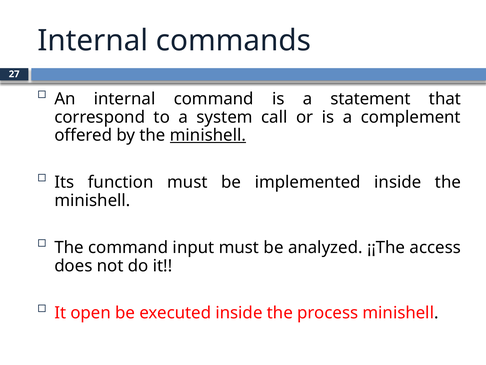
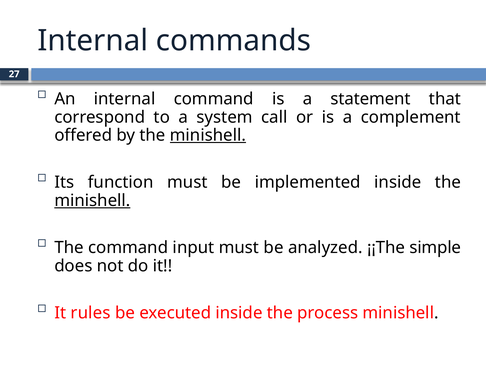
minishell at (92, 200) underline: none -> present
access: access -> simple
open: open -> rules
